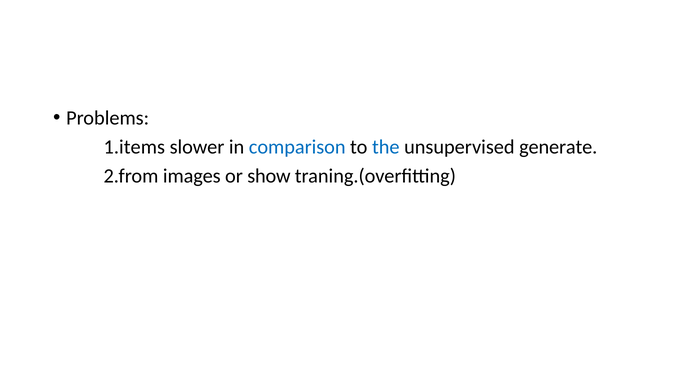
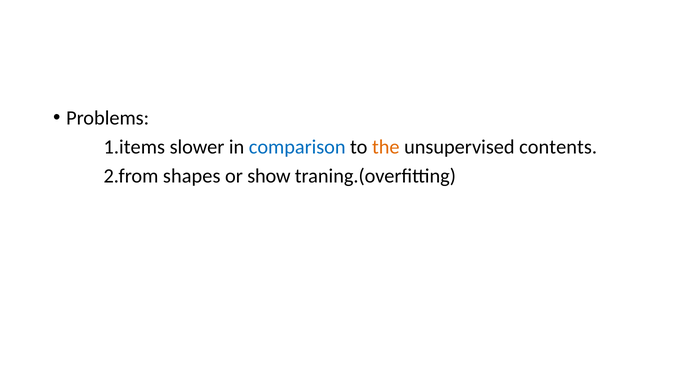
the colour: blue -> orange
generate: generate -> contents
images: images -> shapes
